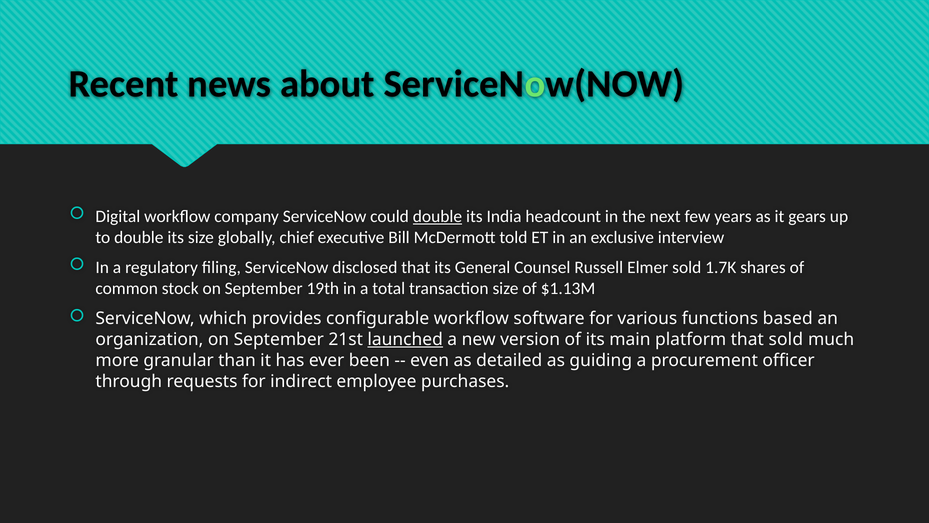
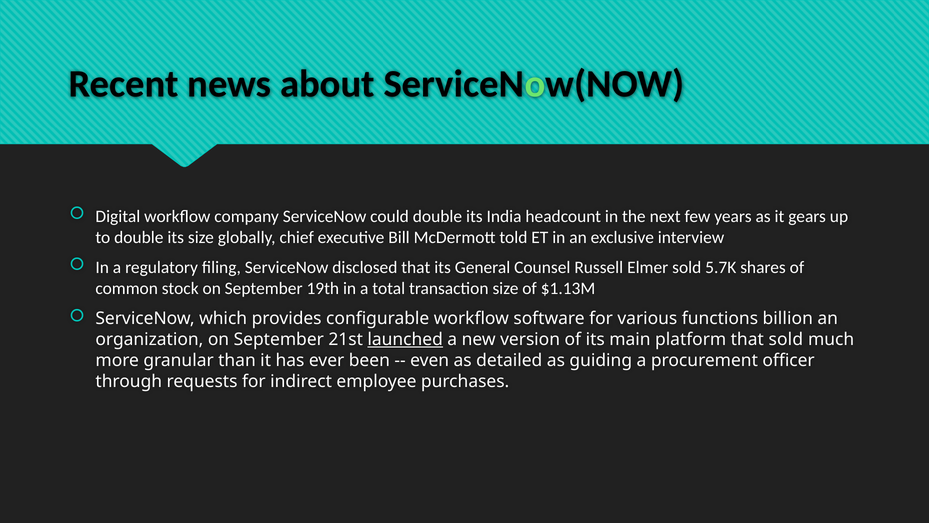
double at (437, 216) underline: present -> none
1.7K: 1.7K -> 5.7K
based: based -> billion
